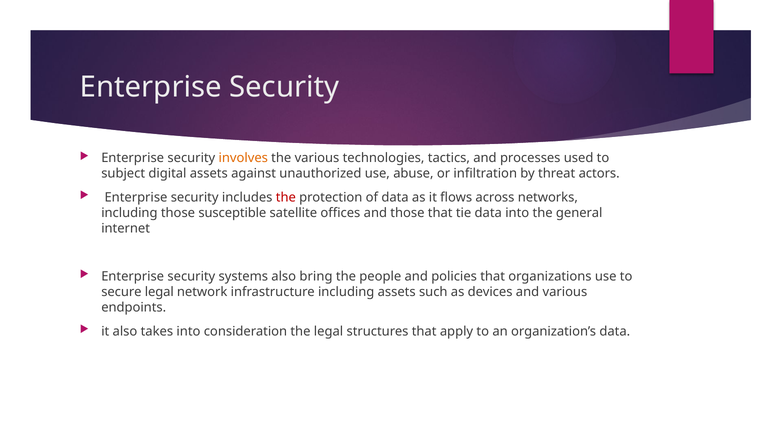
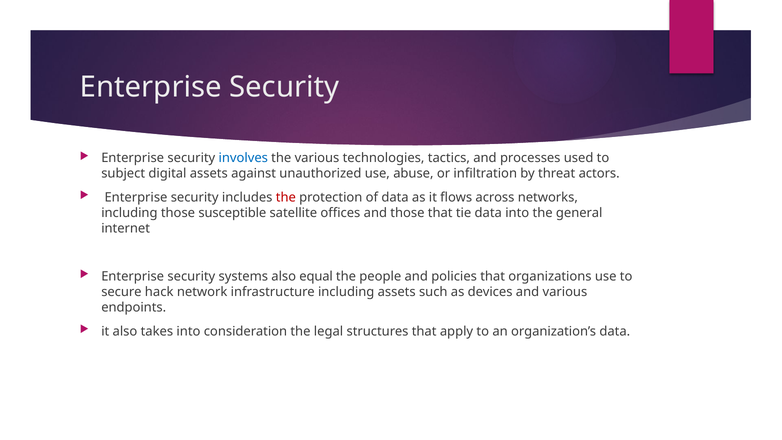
involves colour: orange -> blue
bring: bring -> equal
secure legal: legal -> hack
